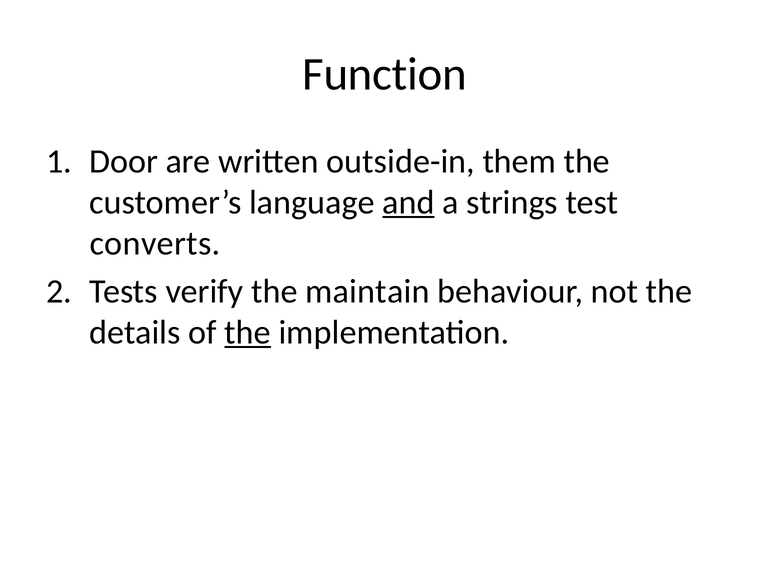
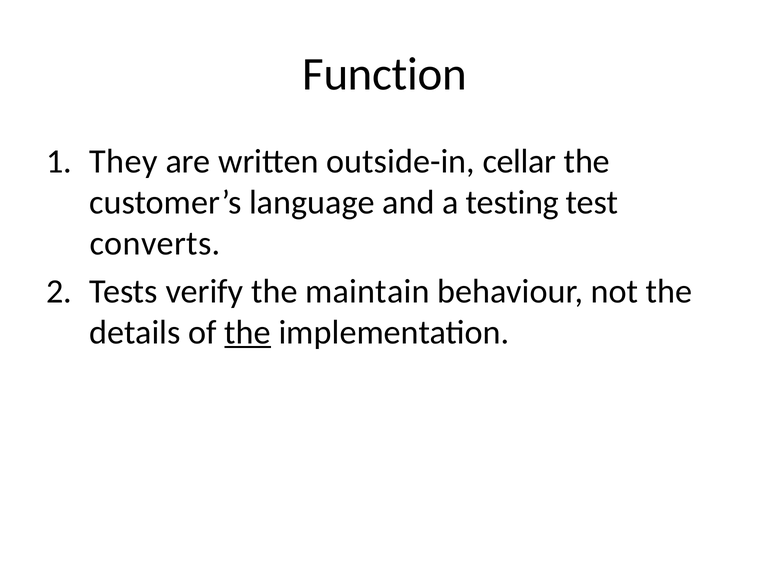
Door: Door -> They
them: them -> cellar
and underline: present -> none
strings: strings -> testing
